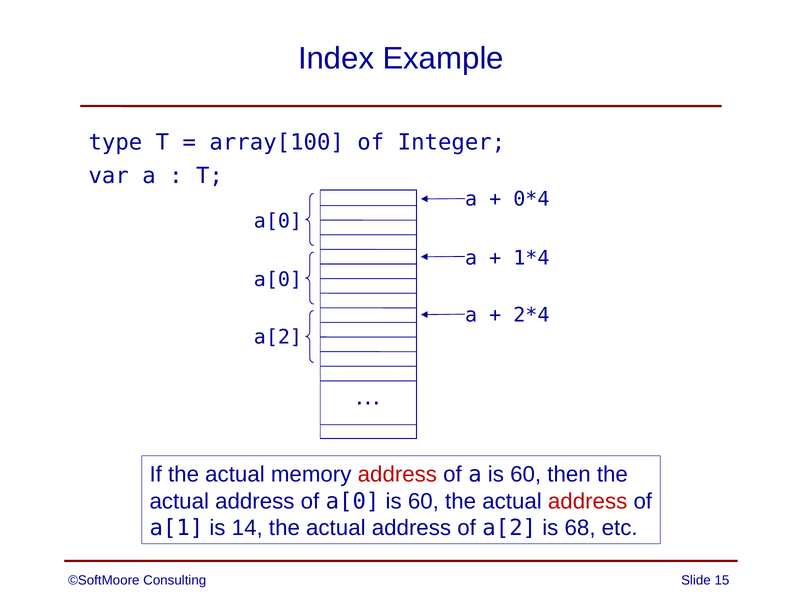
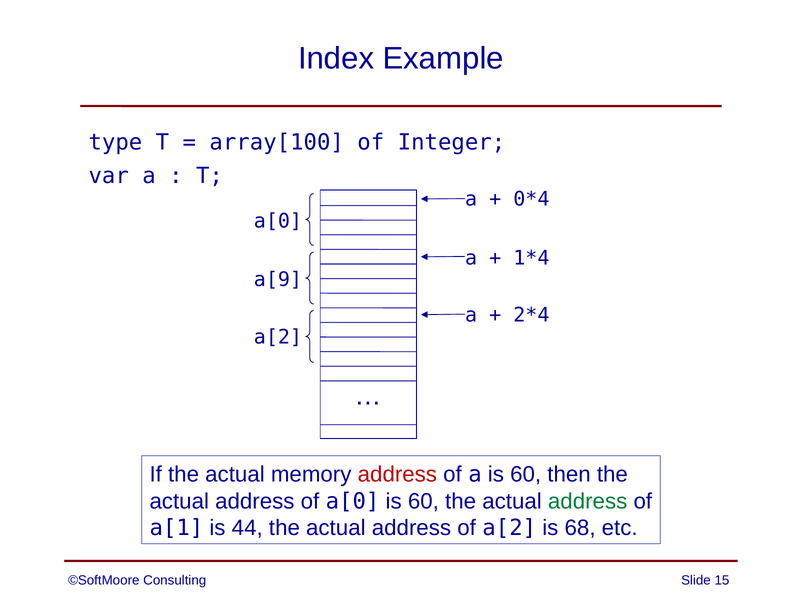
a[0 at (278, 280): a[0 -> a[9
address at (588, 502) colour: red -> green
14: 14 -> 44
